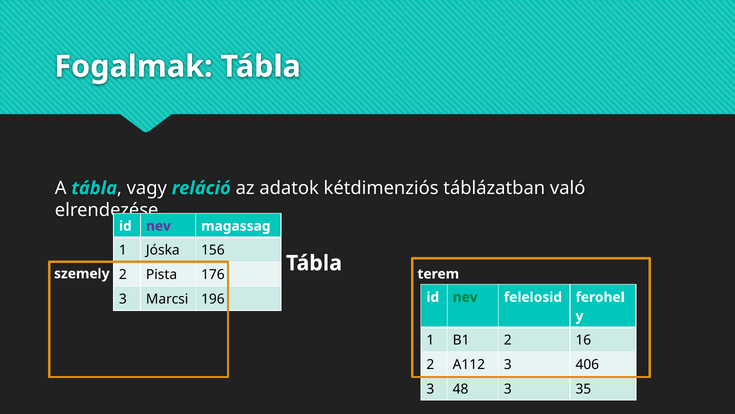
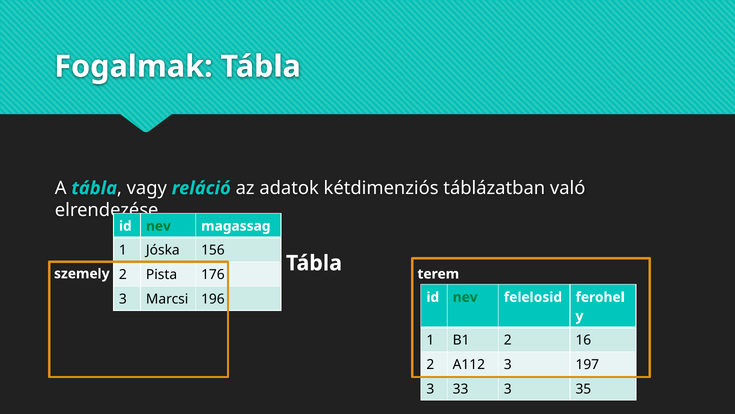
nev at (158, 226) colour: purple -> green
406: 406 -> 197
48: 48 -> 33
